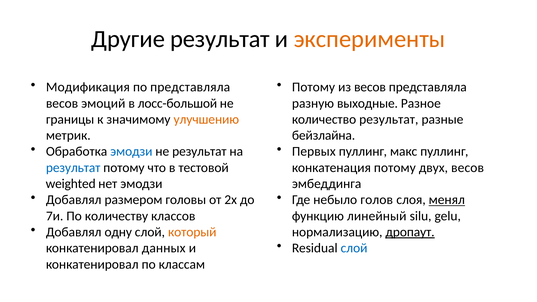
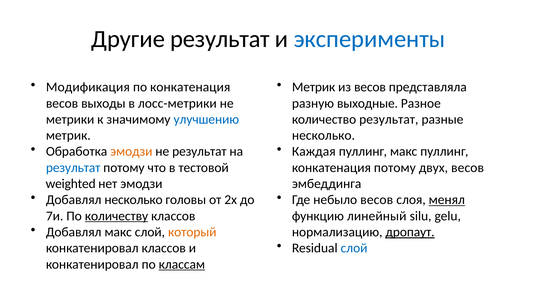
эксперименты colour: orange -> blue
по представляла: представляла -> конкатенация
Потому at (314, 87): Потому -> Метрик
эмоций: эмоций -> выходы
лосс-большой: лосс-большой -> лосс-метрики
границы: границы -> метрики
улучшению colour: orange -> blue
бейзлайна at (324, 135): бейзлайна -> несколько
эмодзи colour: blue -> orange
Первых: Первых -> Каждая
Добавлял размером: размером -> несколько
небыло голов: голов -> весов
количеству underline: none -> present
Добавлял одну: одну -> макс
конкатенировал данных: данных -> классов
классам underline: none -> present
